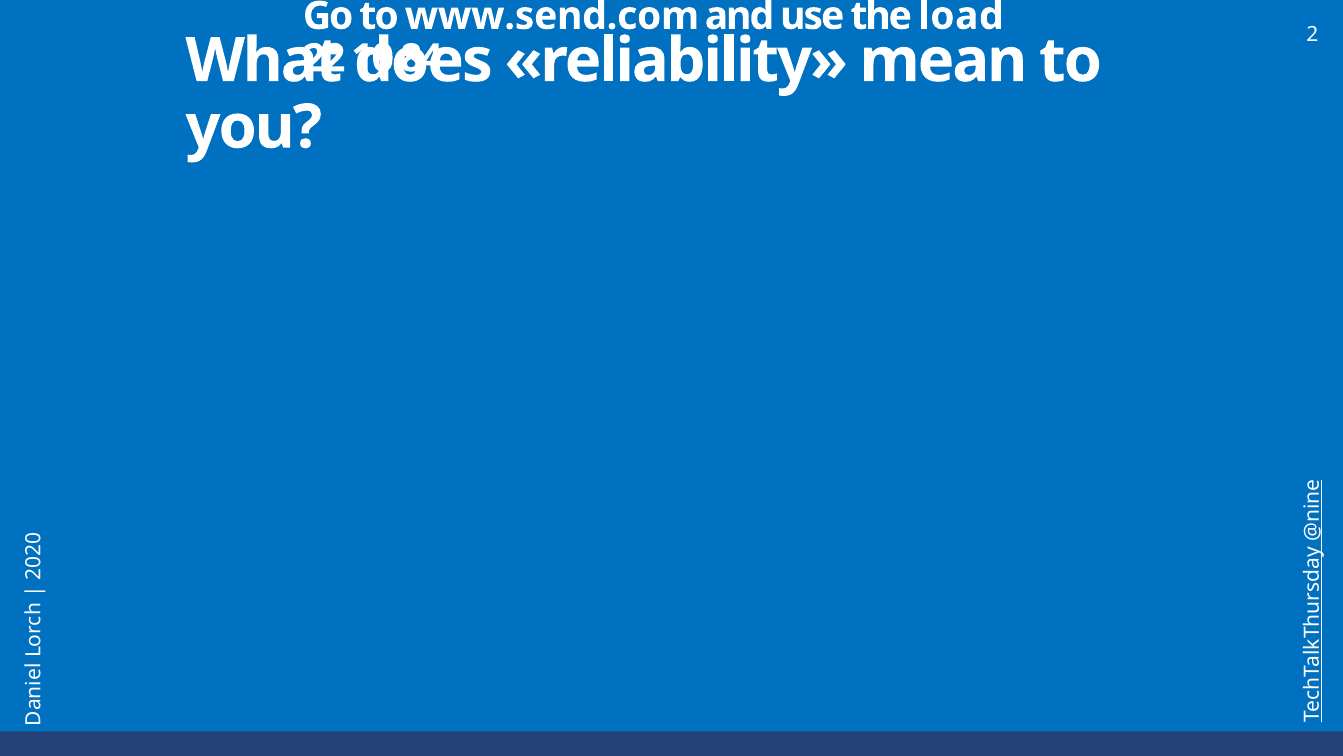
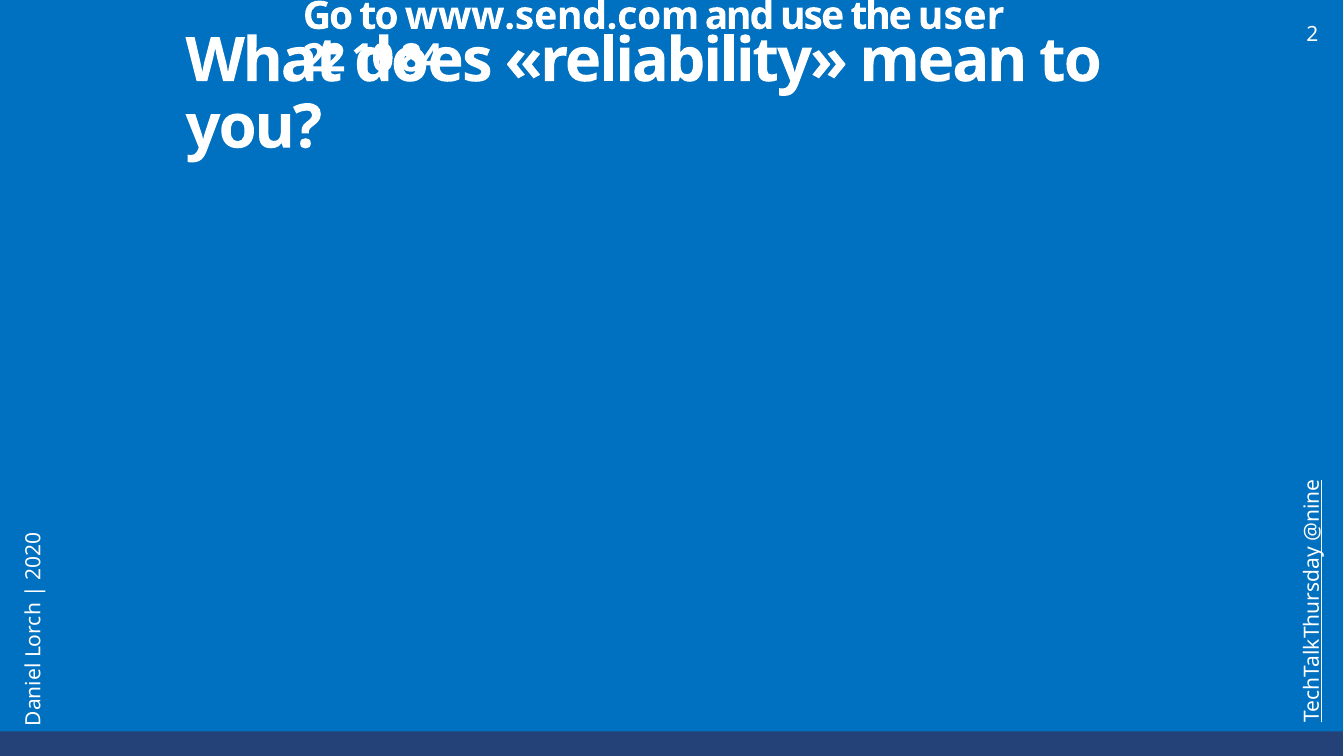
load: load -> user
